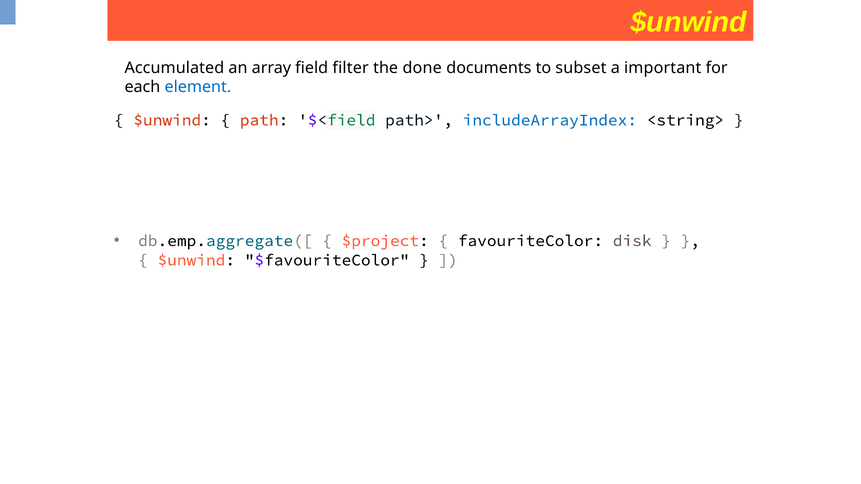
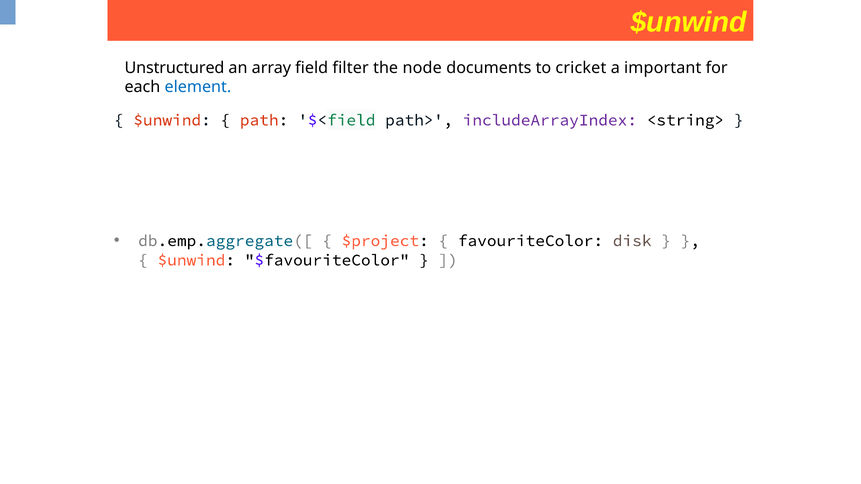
Accumulated: Accumulated -> Unstructured
done: done -> node
subset: subset -> cricket
includeArrayIndex colour: blue -> purple
